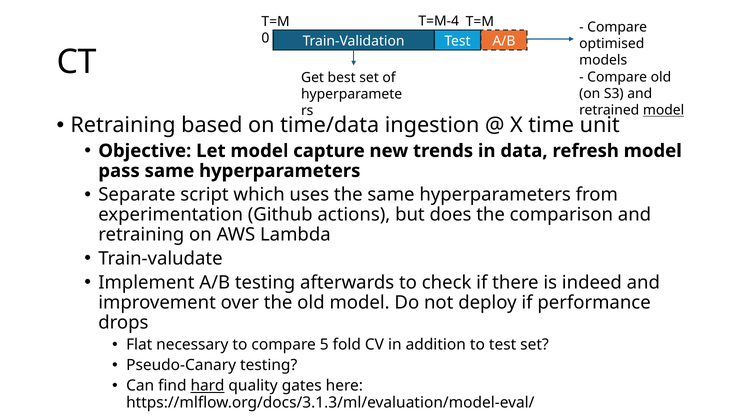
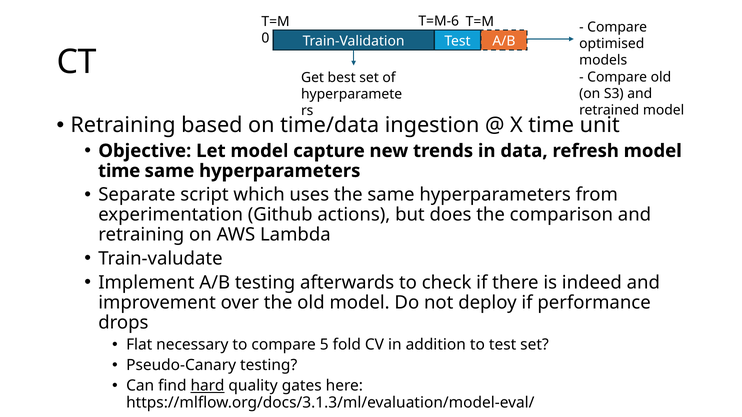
T=M-4: T=M-4 -> T=M-6
model at (664, 110) underline: present -> none
pass at (119, 171): pass -> time
